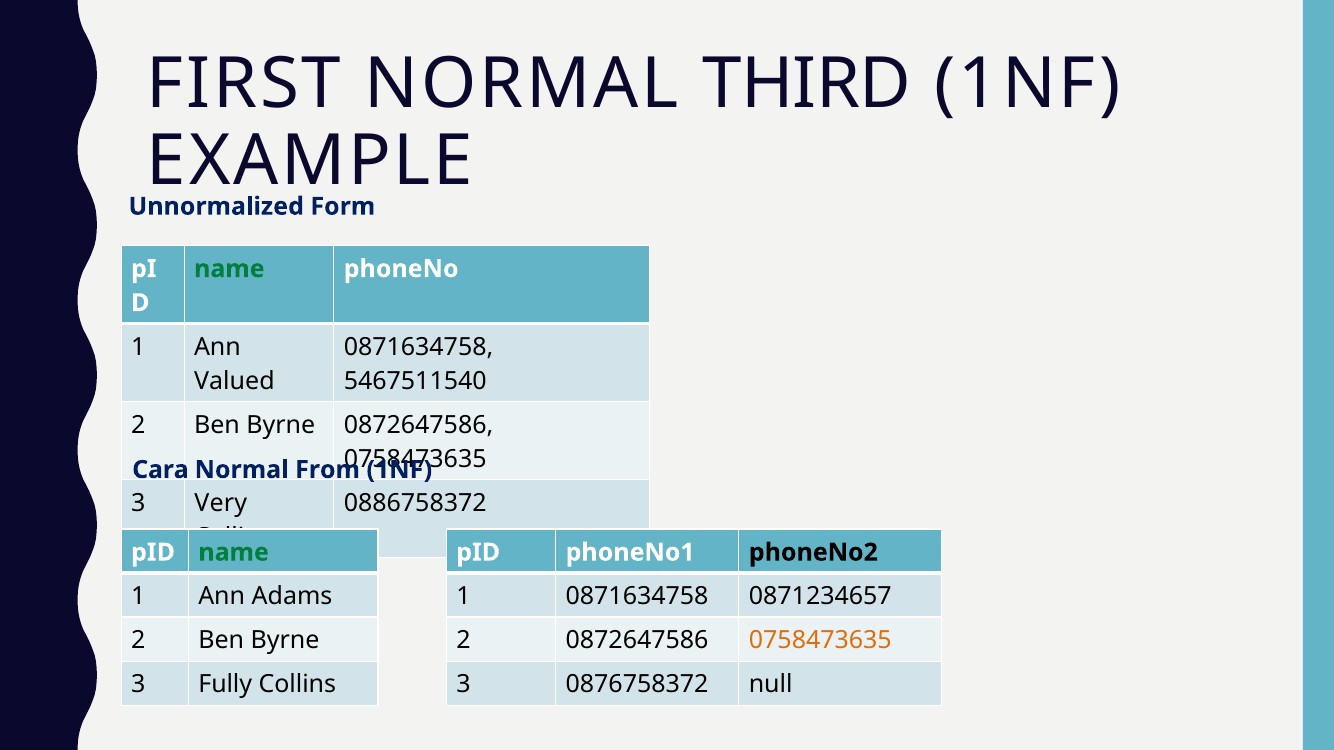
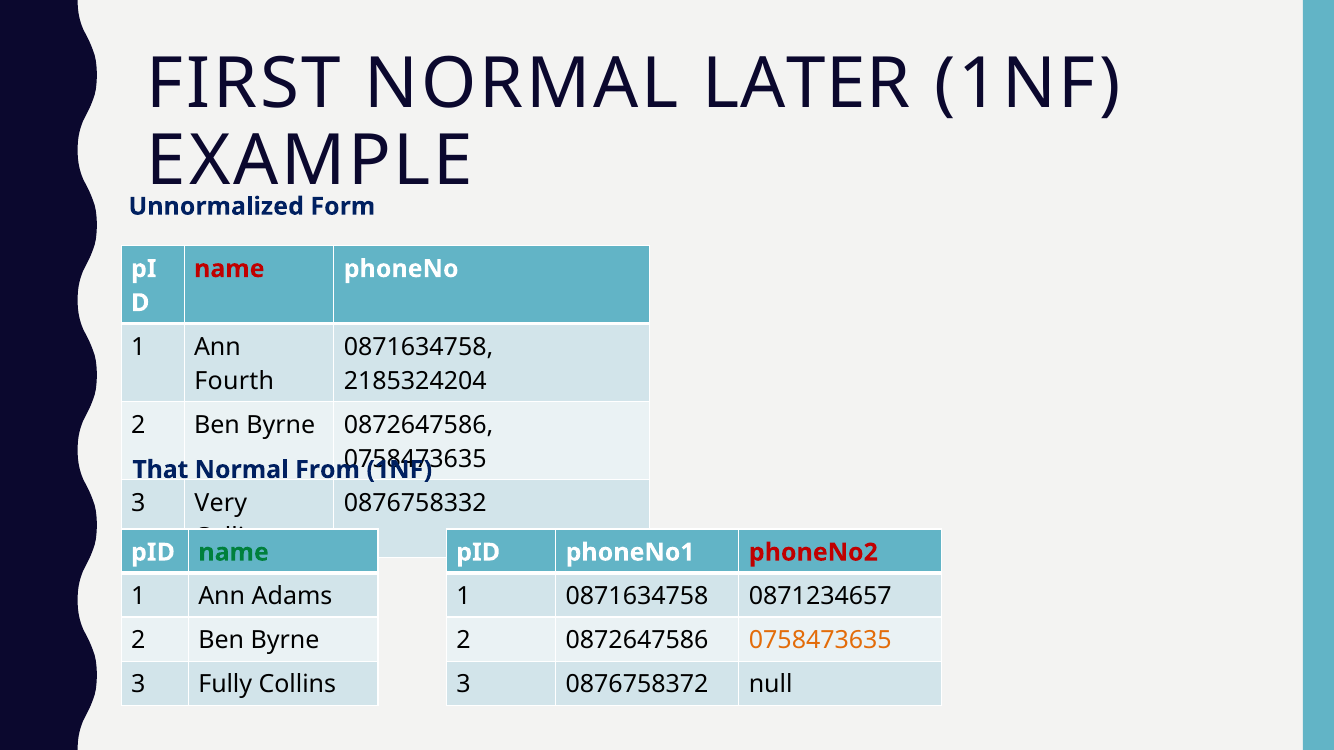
THIRD: THIRD -> LATER
name at (229, 269) colour: green -> red
Valued: Valued -> Fourth
5467511540: 5467511540 -> 2185324204
Cara: Cara -> That
0886758372: 0886758372 -> 0876758332
phoneNo2 colour: black -> red
